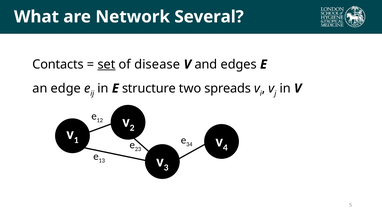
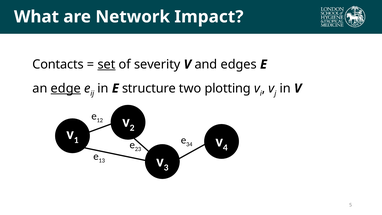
Several: Several -> Impact
disease: disease -> severity
edge underline: none -> present
spreads: spreads -> plotting
